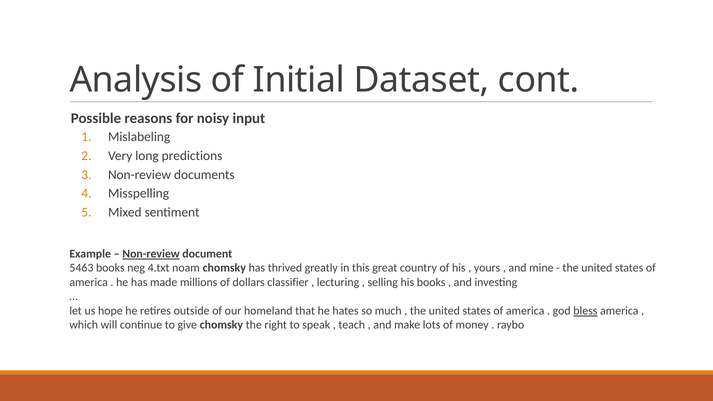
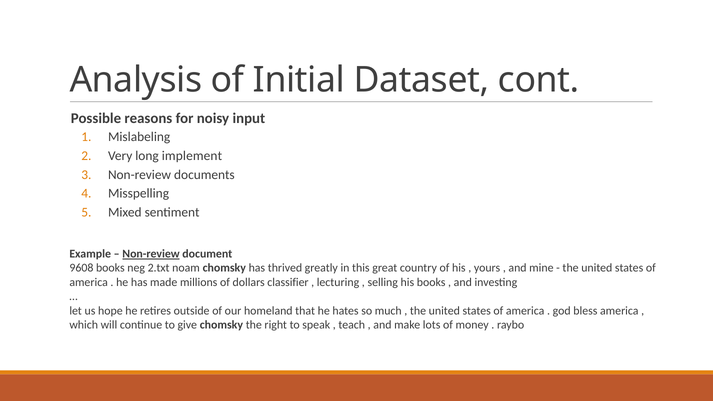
predictions: predictions -> implement
5463: 5463 -> 9608
4.txt: 4.txt -> 2.txt
bless underline: present -> none
